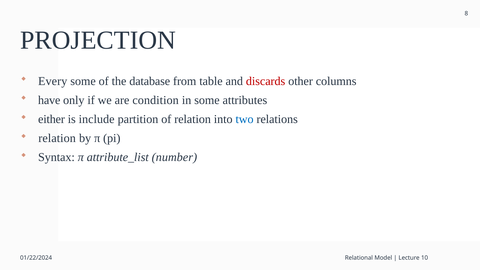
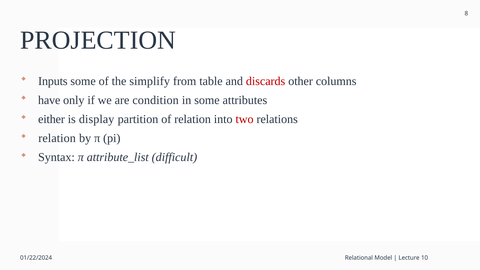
Every: Every -> Inputs
database: database -> simplify
include: include -> display
two colour: blue -> red
number: number -> difficult
